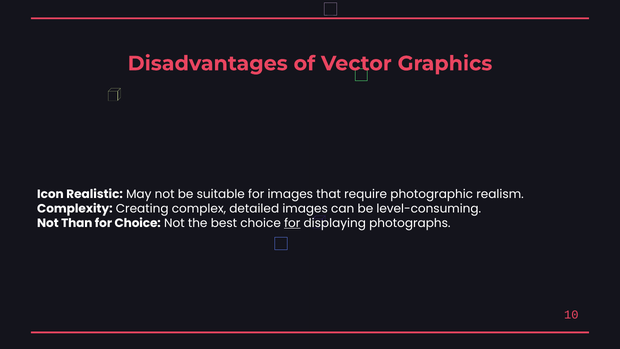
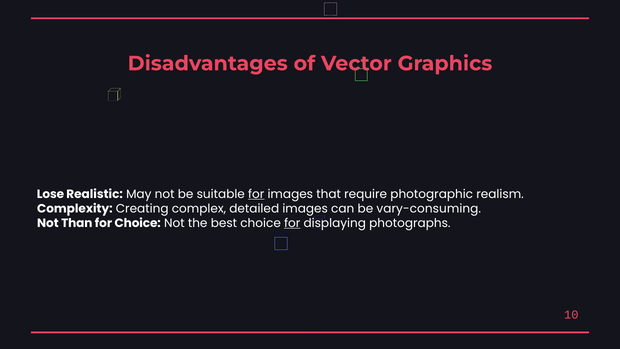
Icon: Icon -> Lose
for at (256, 194) underline: none -> present
level-consuming: level-consuming -> vary-consuming
